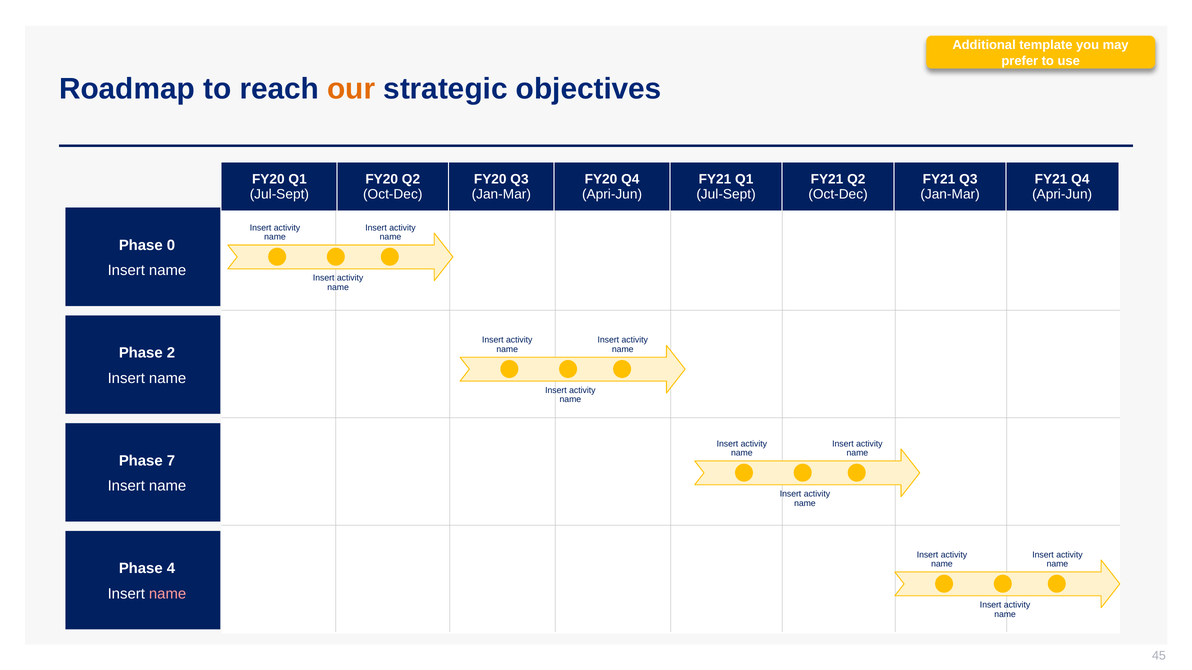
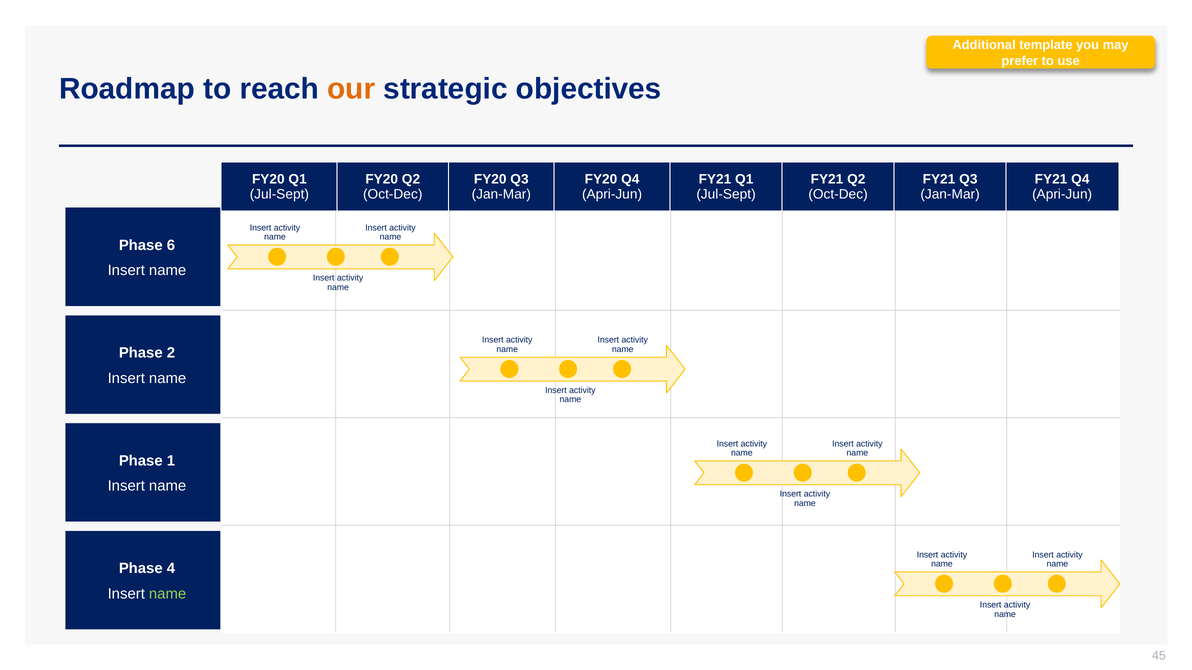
0: 0 -> 6
7: 7 -> 1
name at (168, 594) colour: pink -> light green
